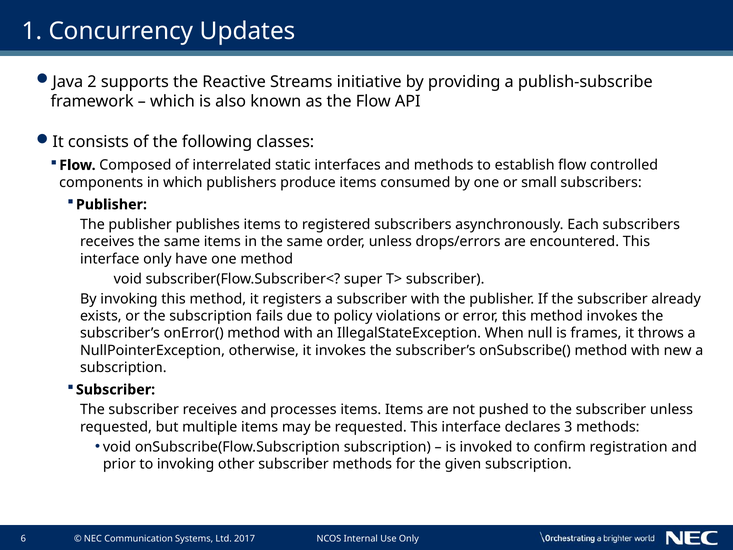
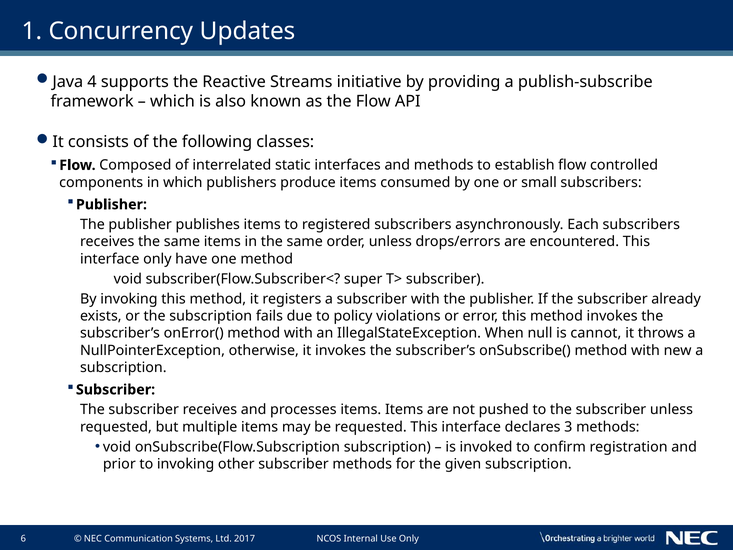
2: 2 -> 4
frames: frames -> cannot
